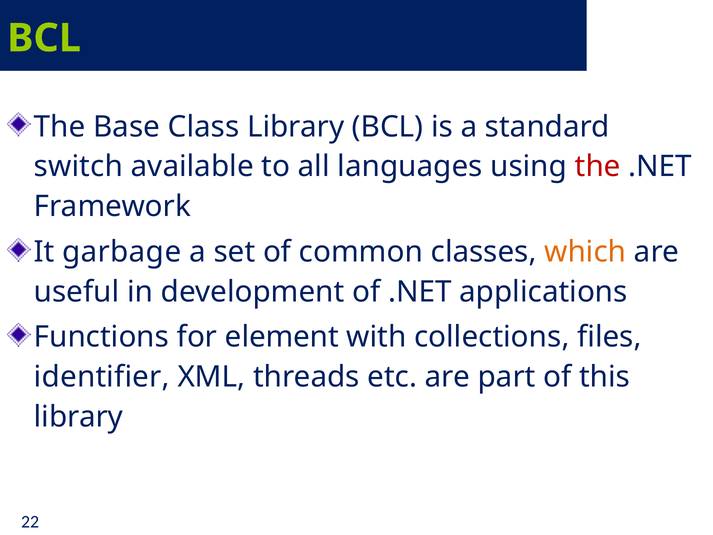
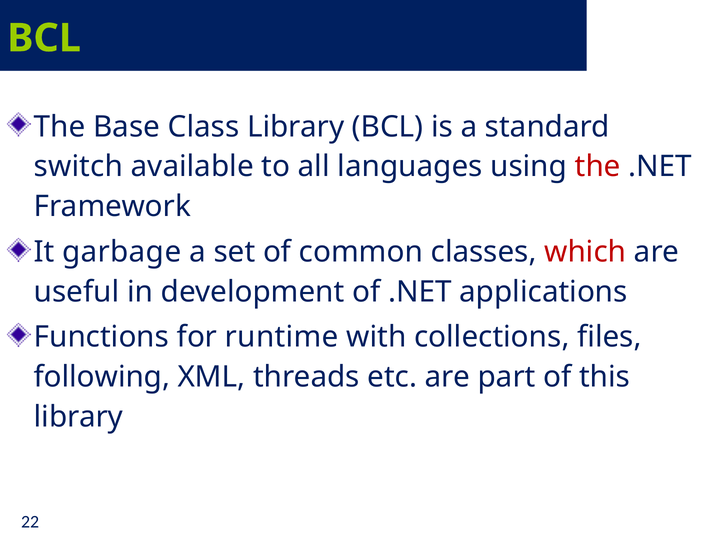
which colour: orange -> red
element: element -> runtime
identifier: identifier -> following
